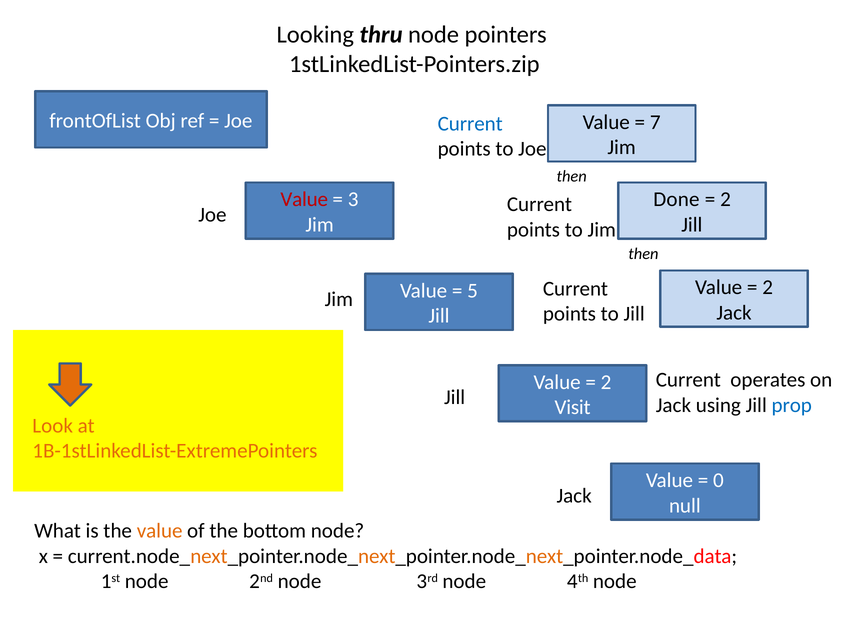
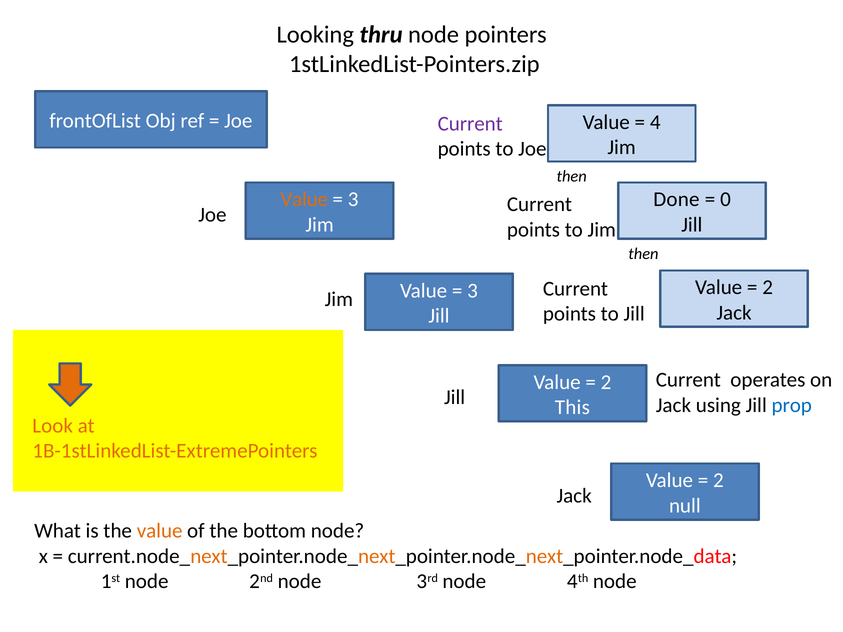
7: 7 -> 4
Current at (470, 124) colour: blue -> purple
Value at (304, 200) colour: red -> orange
2 at (725, 200): 2 -> 0
5 at (473, 291): 5 -> 3
Visit: Visit -> This
0 at (718, 481): 0 -> 2
